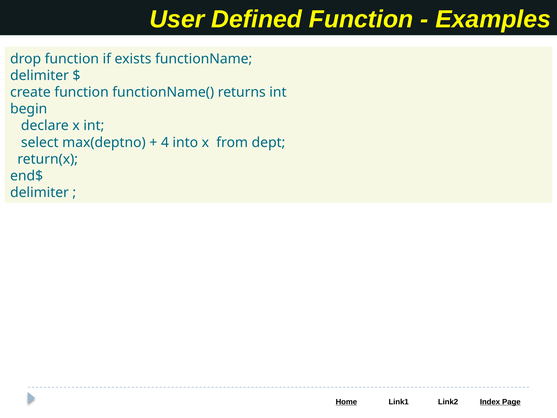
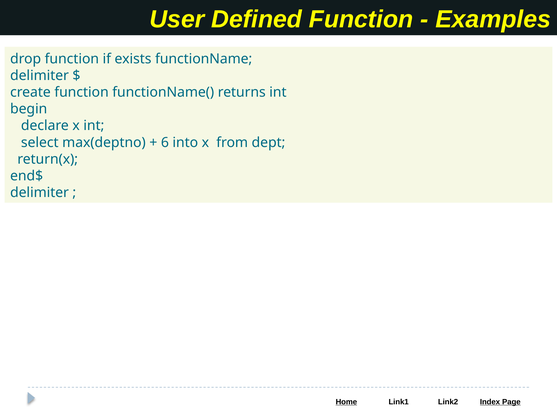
4: 4 -> 6
